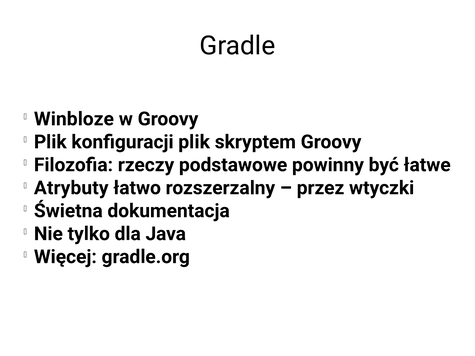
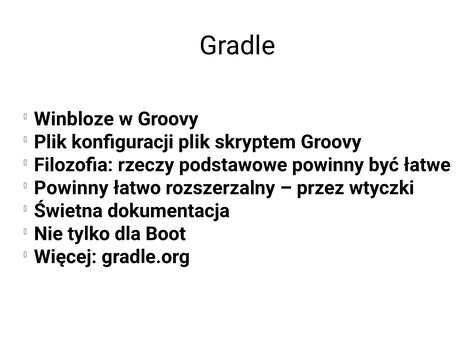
Atrybuty at (71, 188): Atrybuty -> Powinny
Java: Java -> Boot
